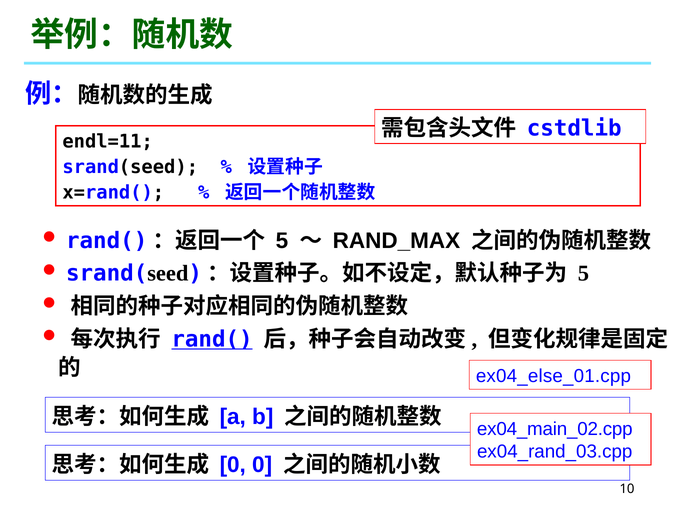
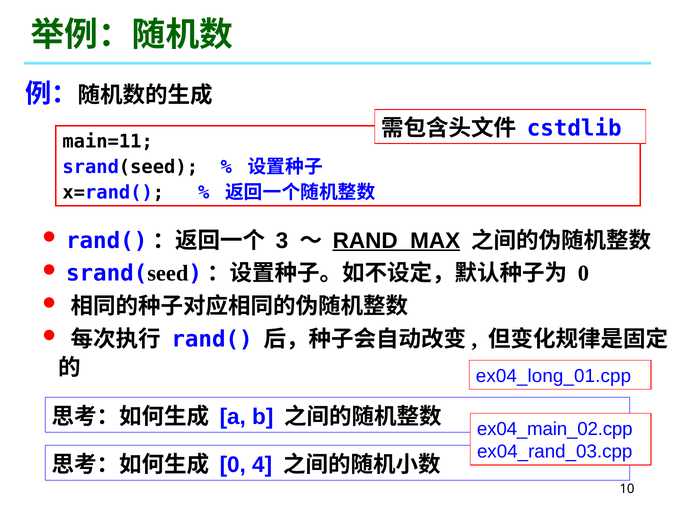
endl=11: endl=11 -> main=11
5 at (282, 240): 5 -> 3
RAND_MAX underline: none -> present
5 at (583, 273): 5 -> 0
rand( underline: present -> none
ex04_else_01.cpp: ex04_else_01.cpp -> ex04_long_01.cpp
0 0: 0 -> 4
